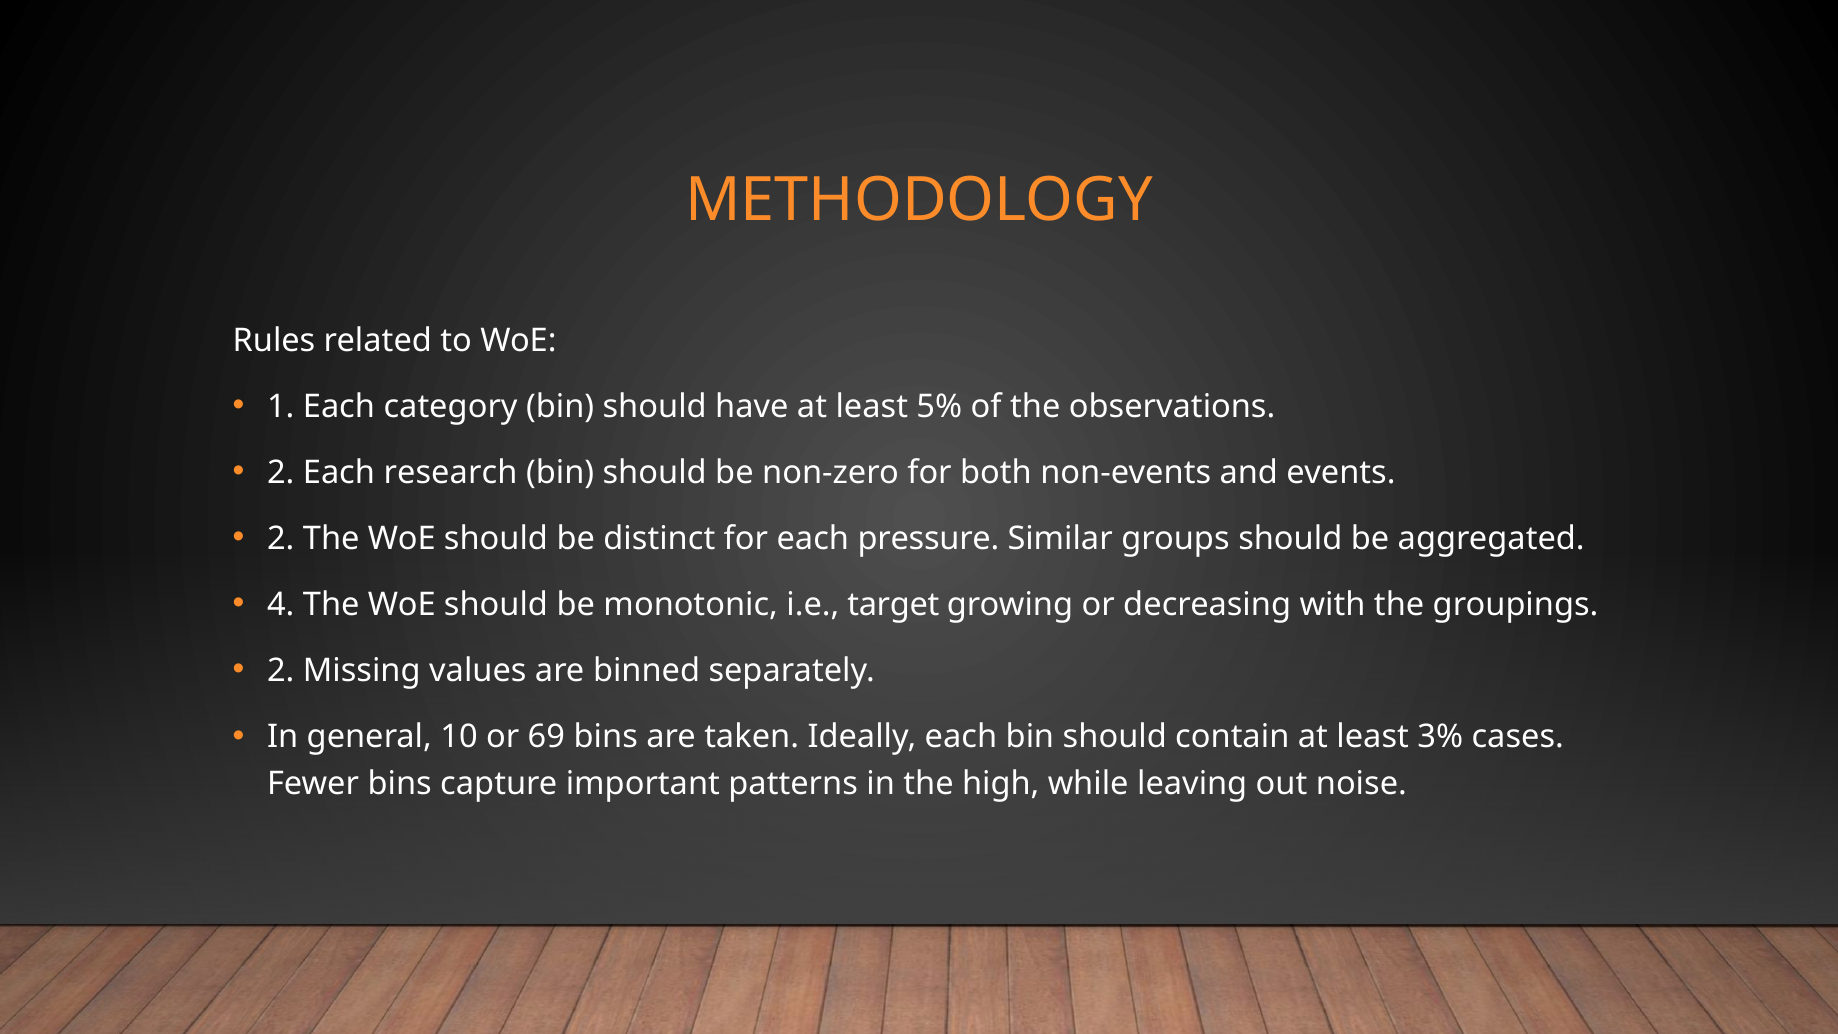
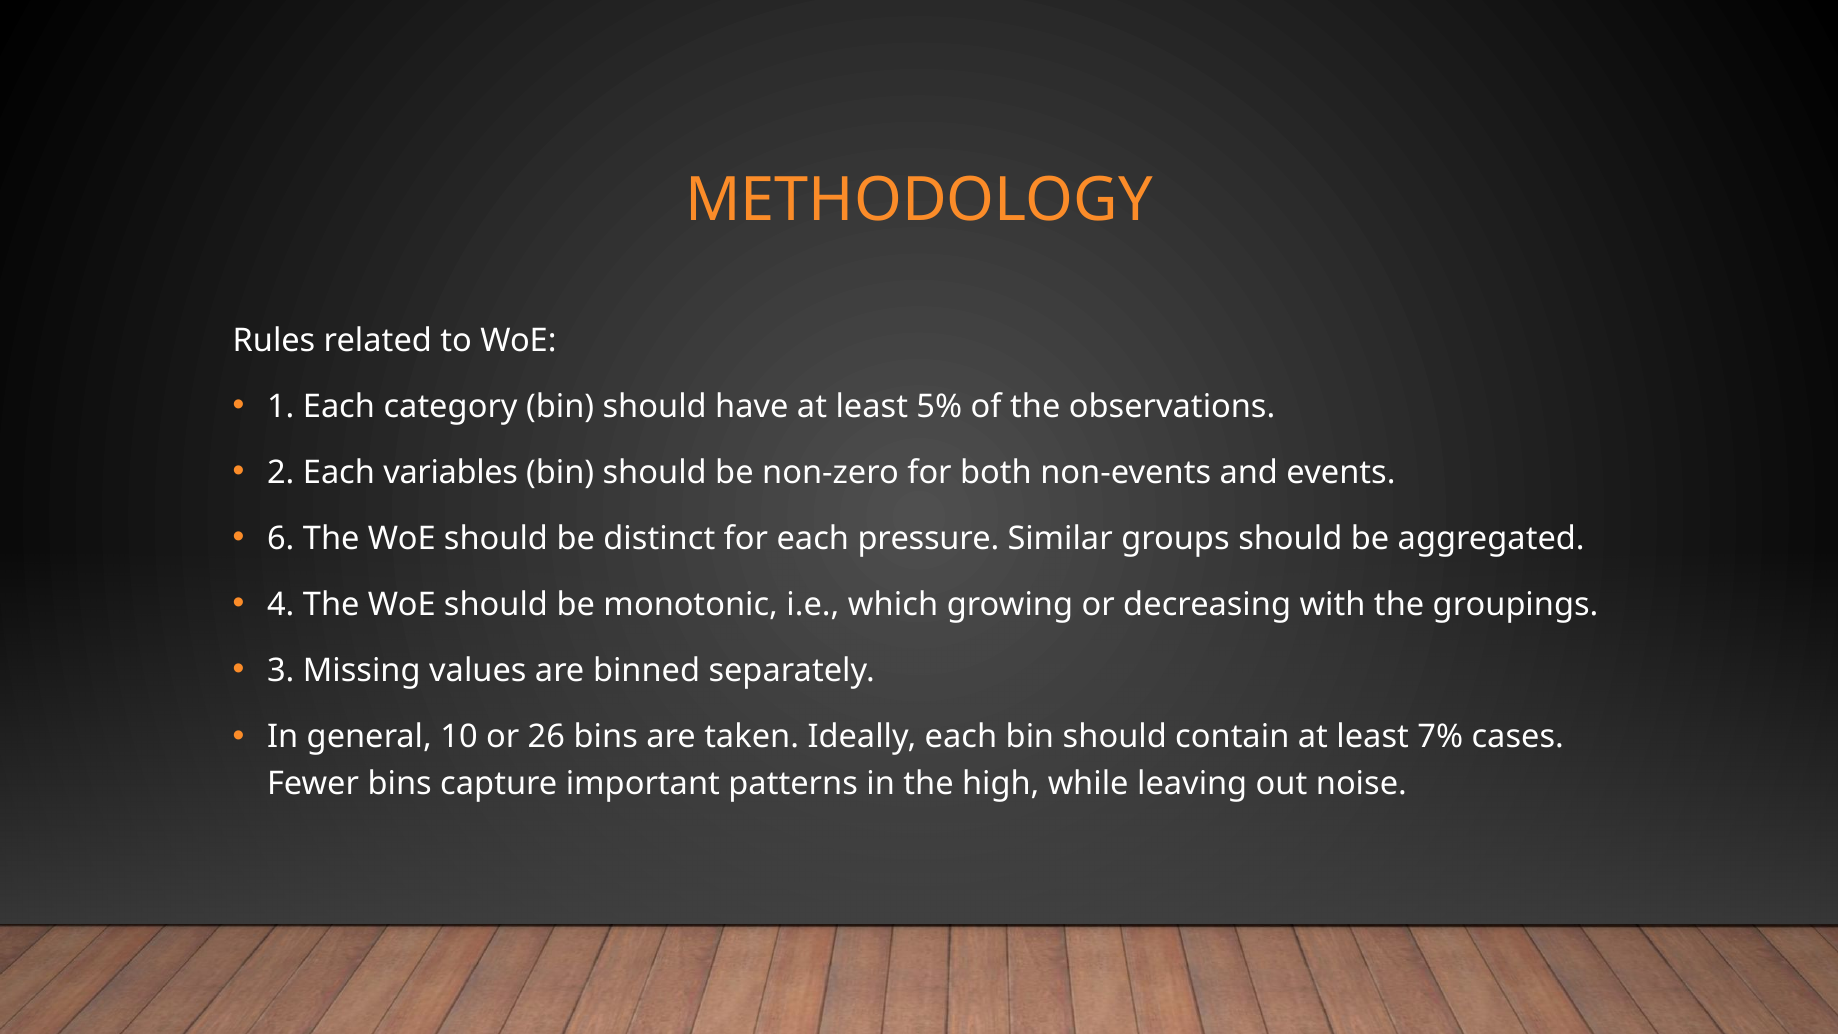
research: research -> variables
2 at (281, 539): 2 -> 6
target: target -> which
2 at (281, 671): 2 -> 3
69: 69 -> 26
3%: 3% -> 7%
